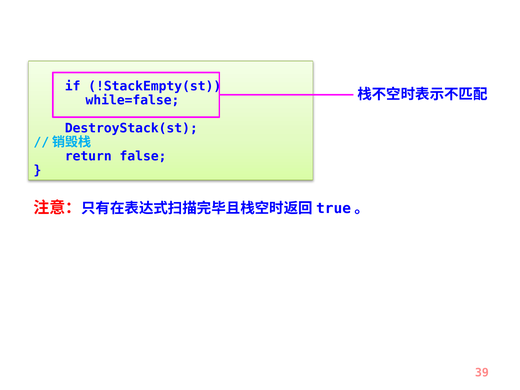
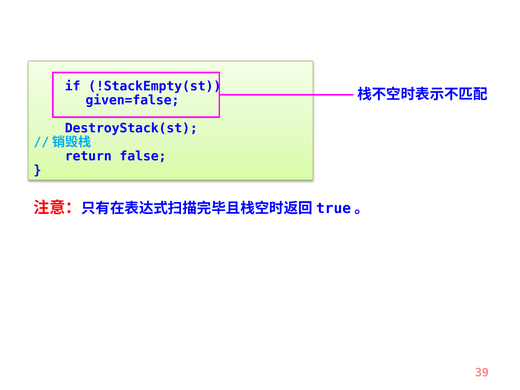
while=false: while=false -> given=false
